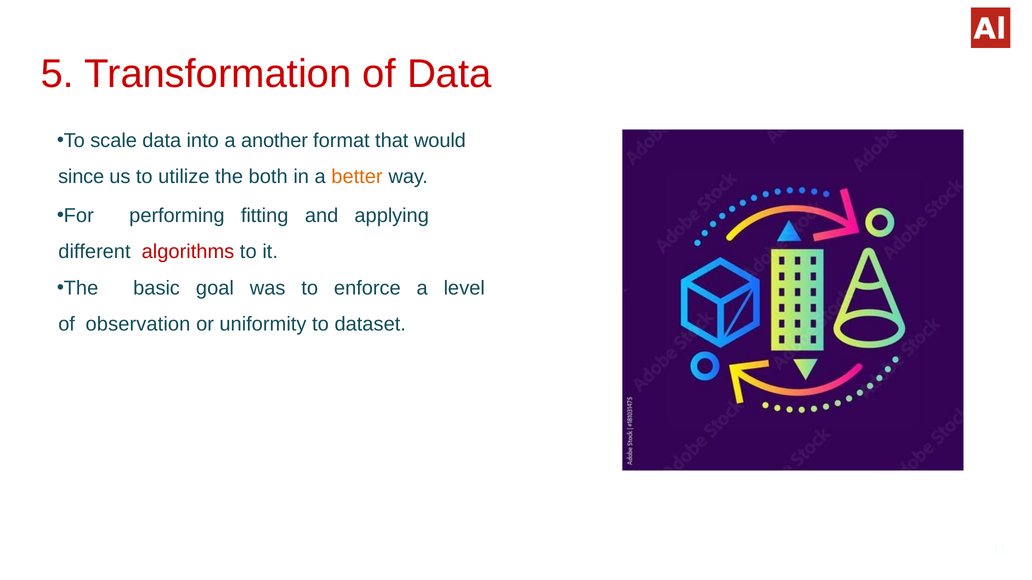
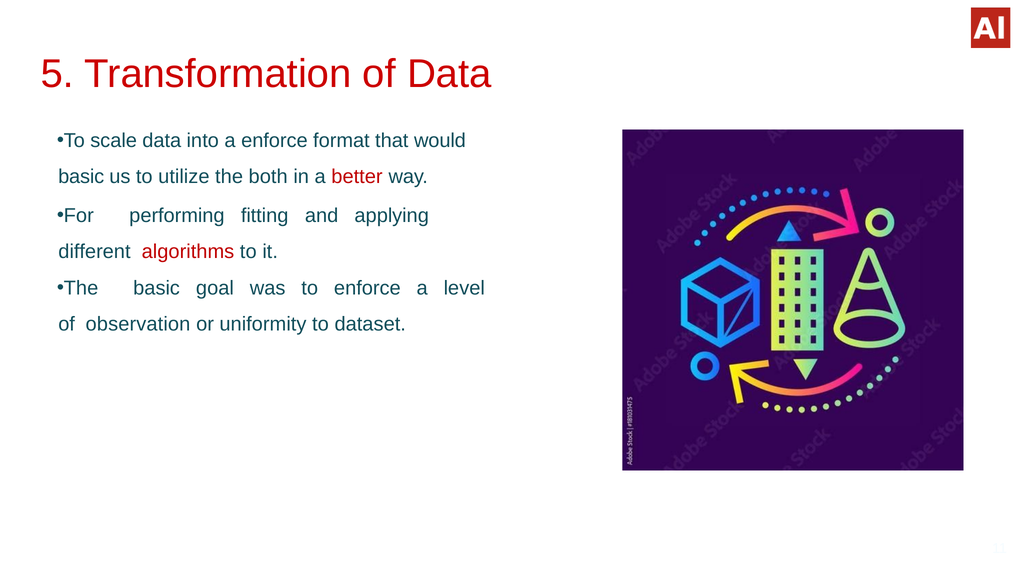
a another: another -> enforce
since at (81, 177): since -> basic
better colour: orange -> red
